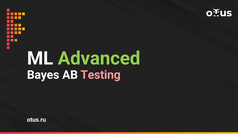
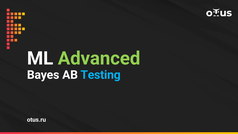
Testing colour: pink -> light blue
